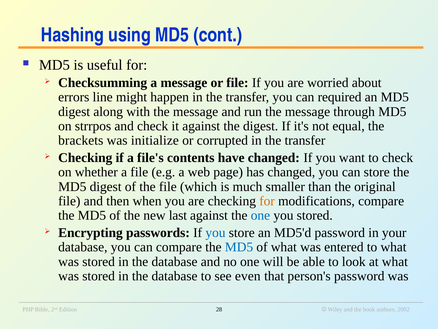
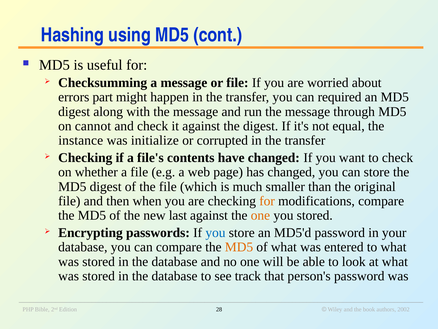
line: line -> part
strrpos: strrpos -> cannot
brackets: brackets -> instance
one at (260, 215) colour: blue -> orange
MD5 at (239, 247) colour: blue -> orange
even: even -> track
